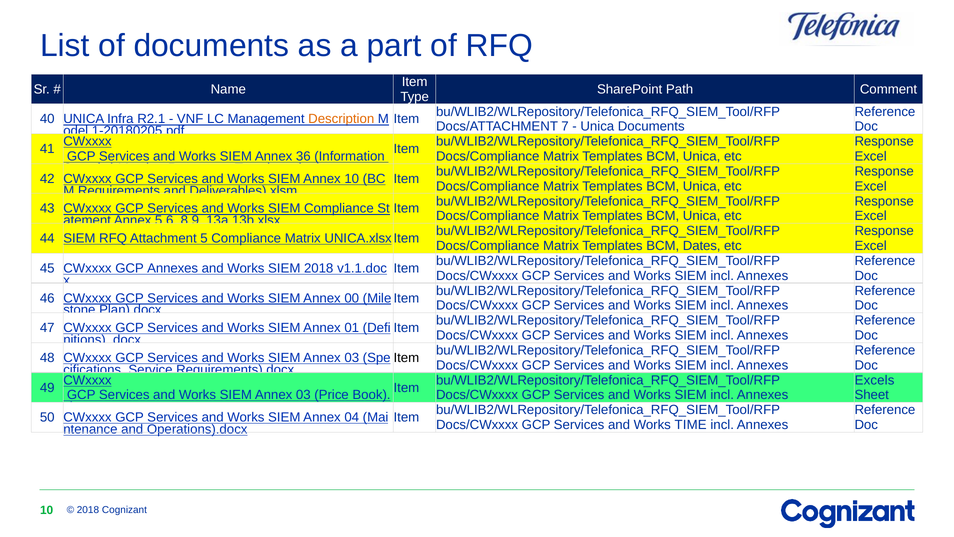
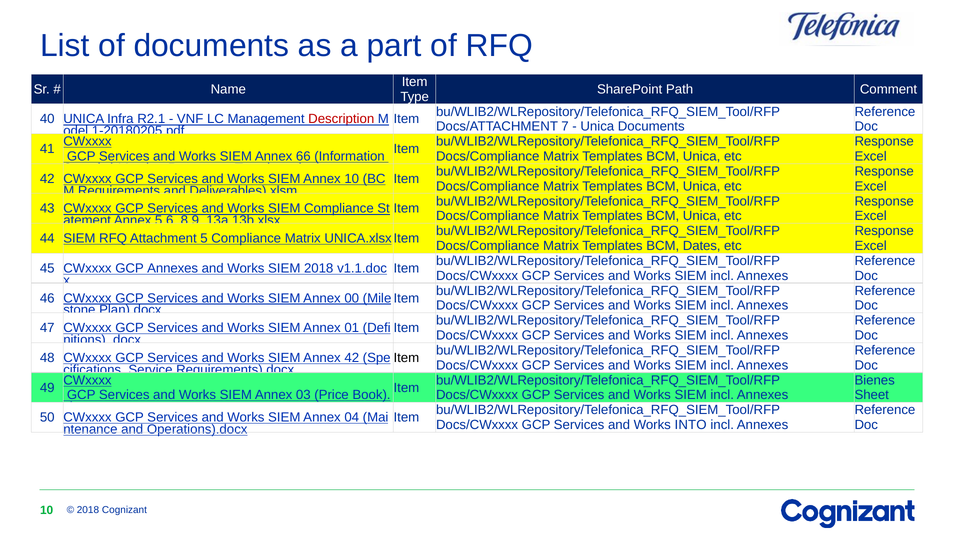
Description colour: orange -> red
36: 36 -> 66
03 at (352, 358): 03 -> 42
Excels: Excels -> Bienes
TIME: TIME -> INTO
